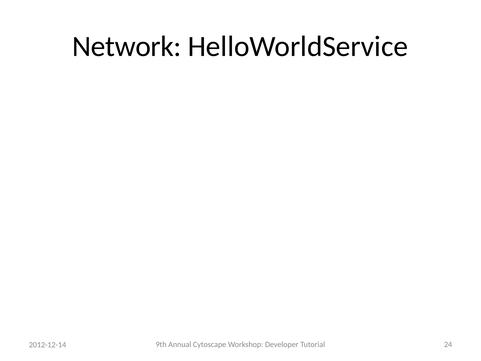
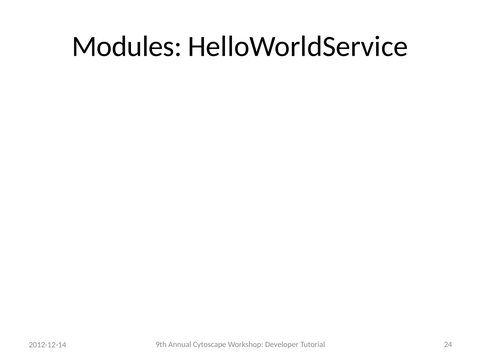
Network: Network -> Modules
